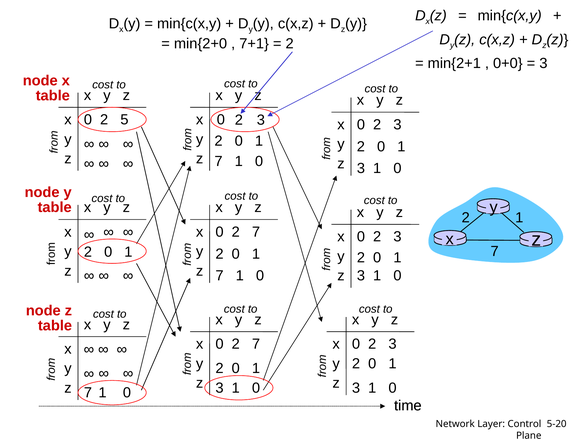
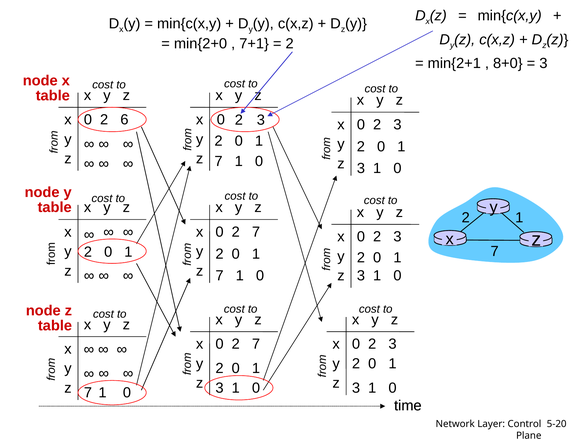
0+0: 0+0 -> 8+0
5: 5 -> 6
